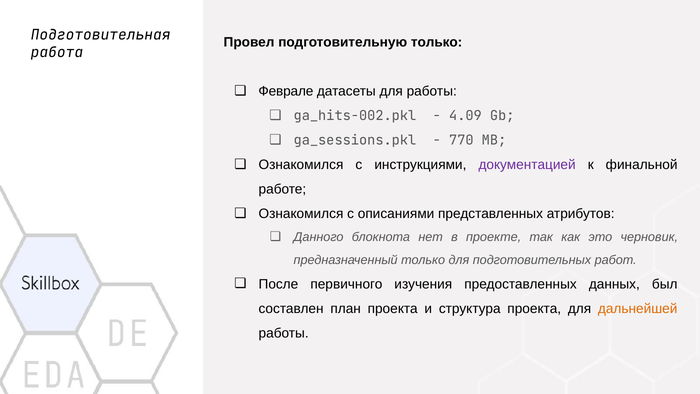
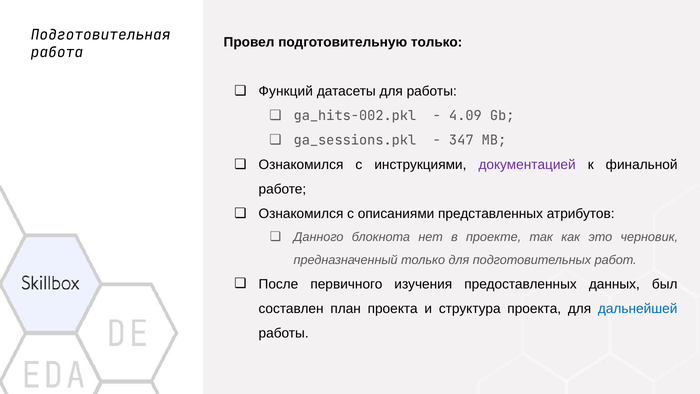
Феврале: Феврале -> Функций
770: 770 -> 347
дальнейшей colour: orange -> blue
